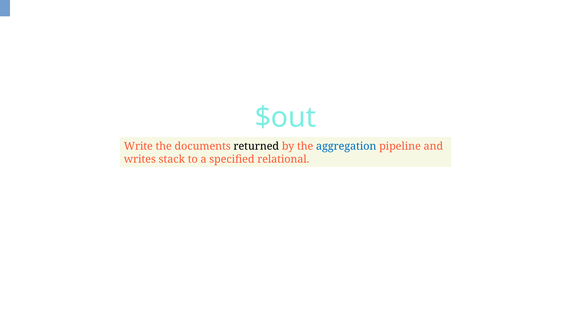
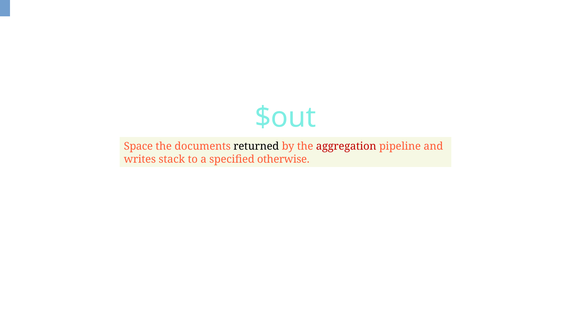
Write: Write -> Space
aggregation colour: blue -> red
relational: relational -> otherwise
